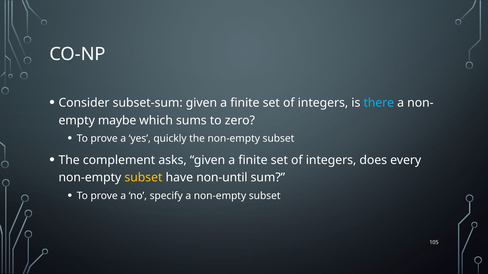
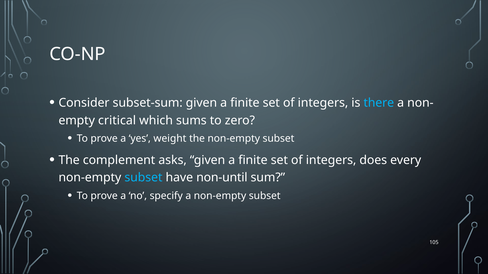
maybe: maybe -> critical
quickly: quickly -> weight
subset at (143, 178) colour: yellow -> light blue
